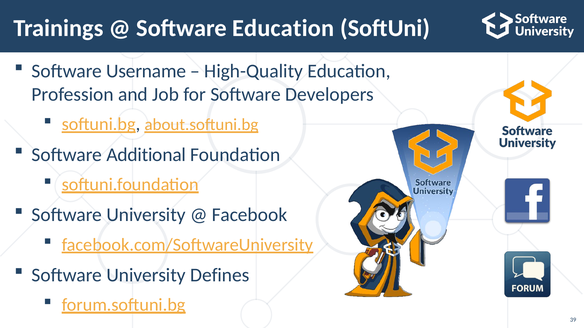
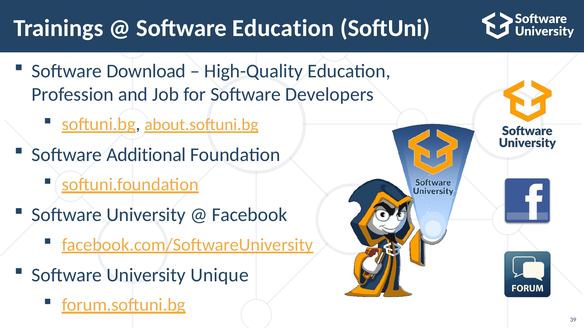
Username: Username -> Download
Defines: Defines -> Unique
